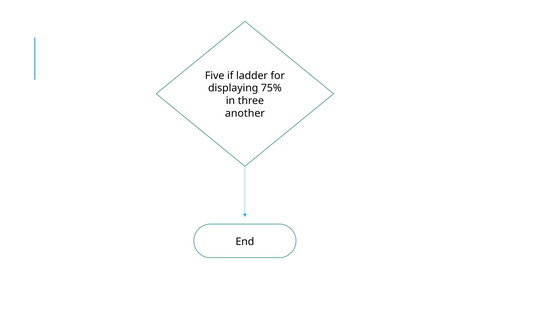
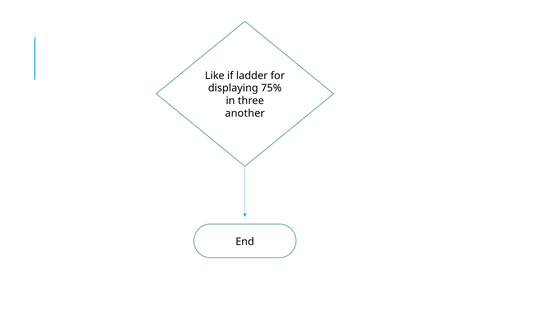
Five: Five -> Like
